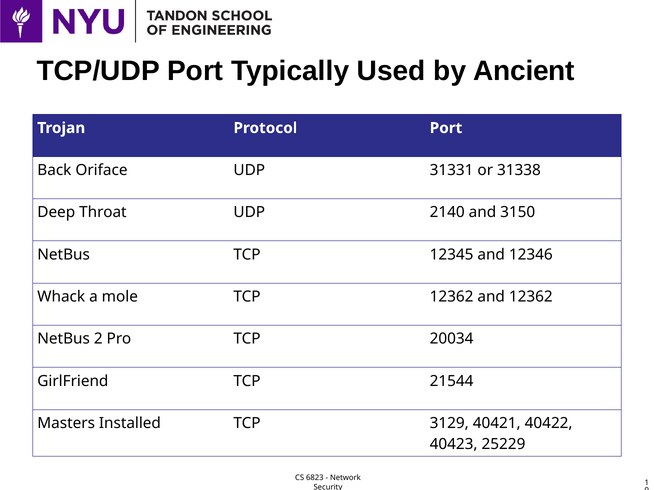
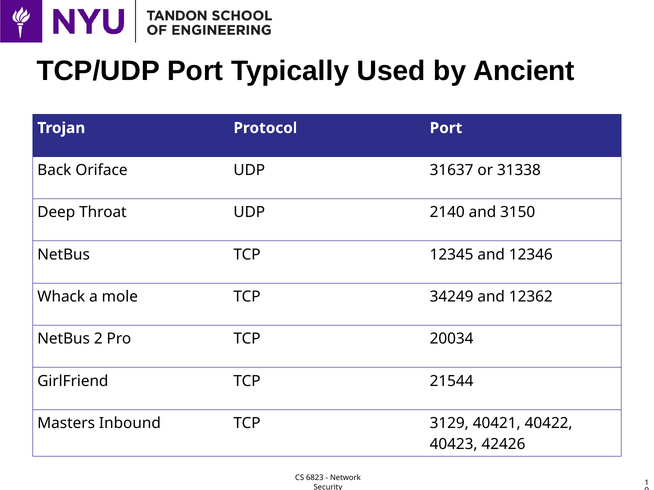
31331: 31331 -> 31637
TCP 12362: 12362 -> 34249
Installed: Installed -> Inbound
25229: 25229 -> 42426
